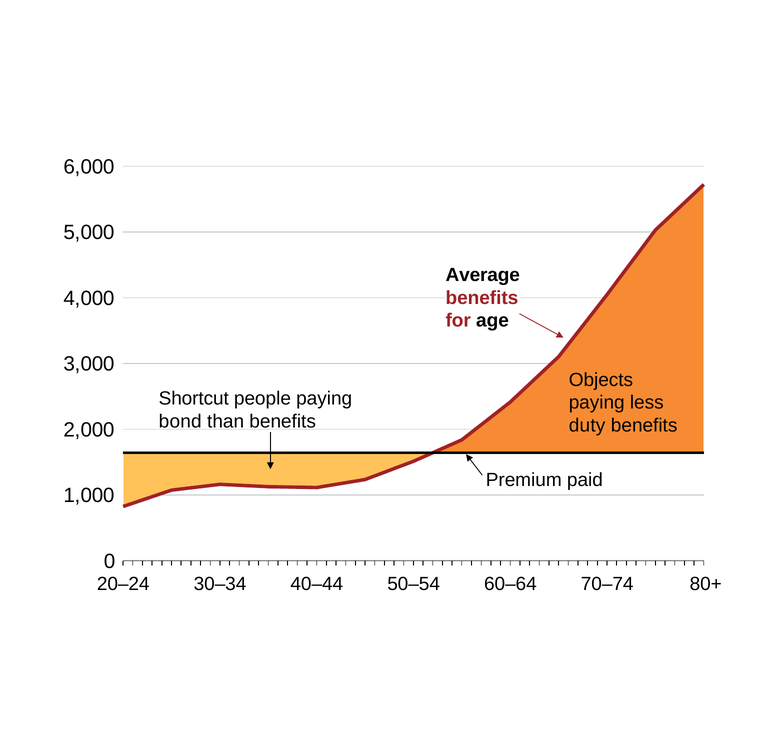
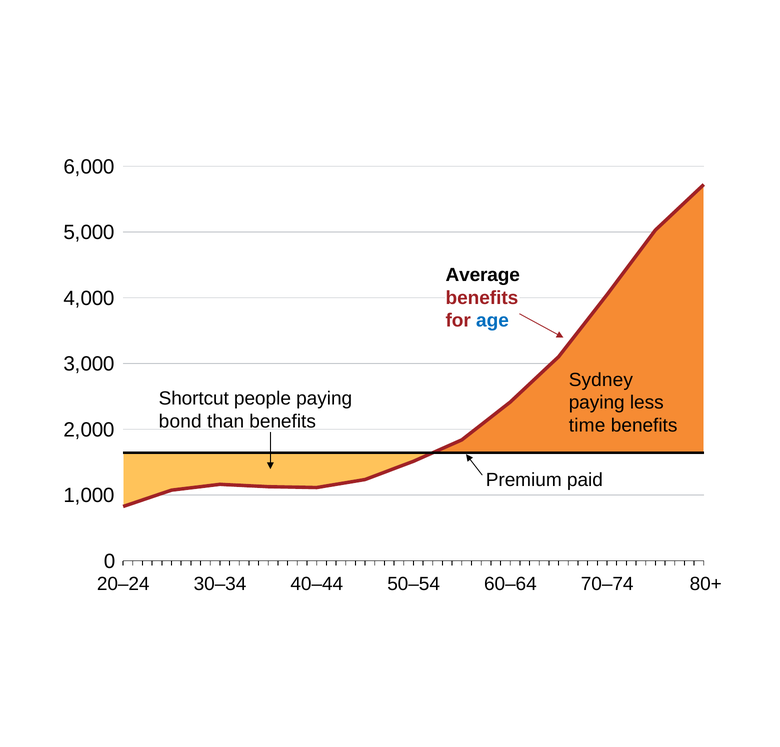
age colour: black -> blue
Objects: Objects -> Sydney
duty: duty -> time
